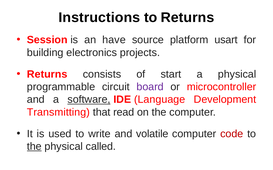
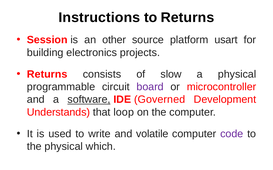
have: have -> other
start: start -> slow
Language: Language -> Governed
Transmitting: Transmitting -> Understands
read: read -> loop
code colour: red -> purple
the at (34, 147) underline: present -> none
called: called -> which
